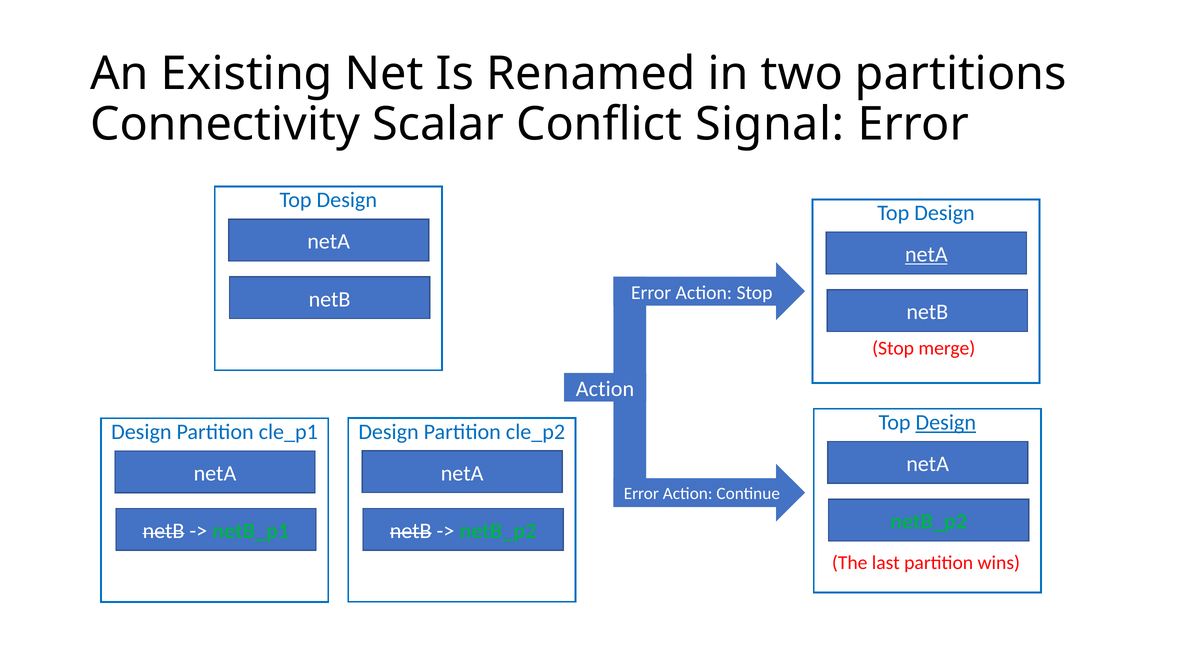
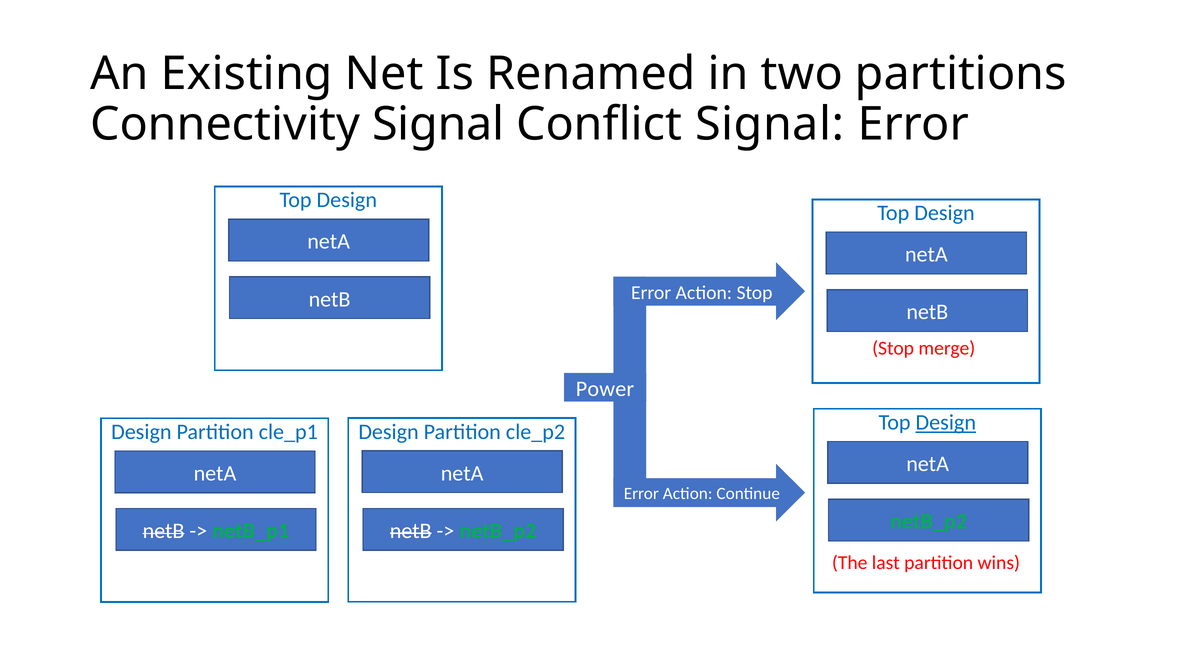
Connectivity Scalar: Scalar -> Signal
netA at (926, 255) underline: present -> none
Action at (605, 389): Action -> Power
